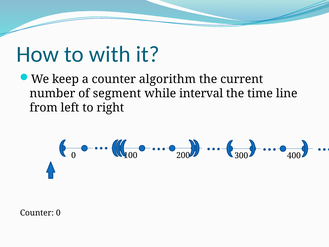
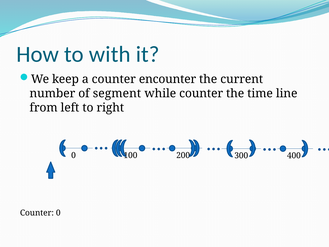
algorithm: algorithm -> encounter
while interval: interval -> counter
